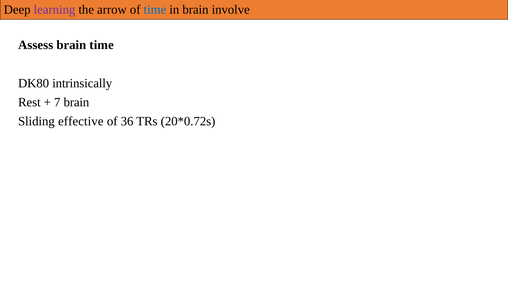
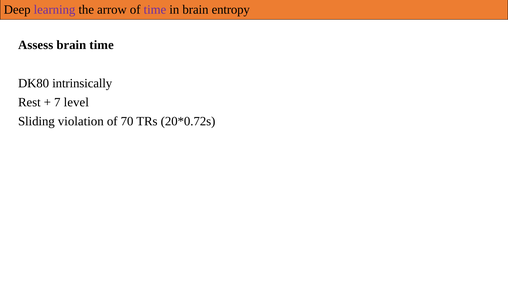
time at (155, 10) colour: blue -> purple
involve: involve -> entropy
7 brain: brain -> level
effective: effective -> violation
36: 36 -> 70
